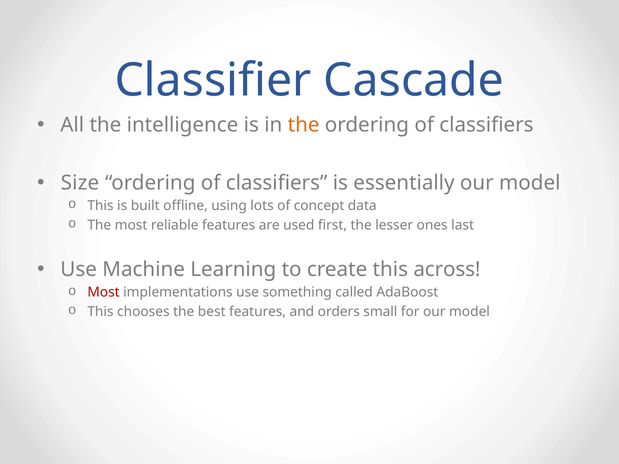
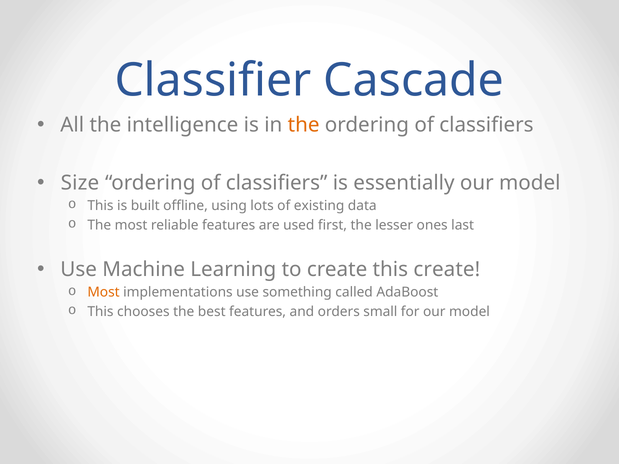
concept: concept -> existing
this across: across -> create
Most at (104, 293) colour: red -> orange
